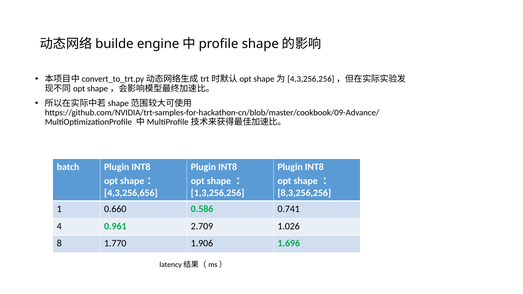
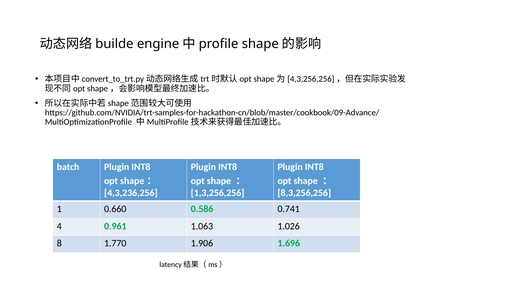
4,3,256,656: 4,3,256,656 -> 4,3,236,256
2.709: 2.709 -> 1.063
